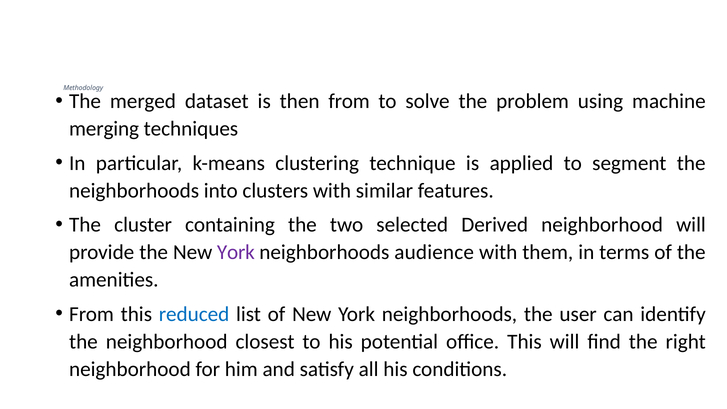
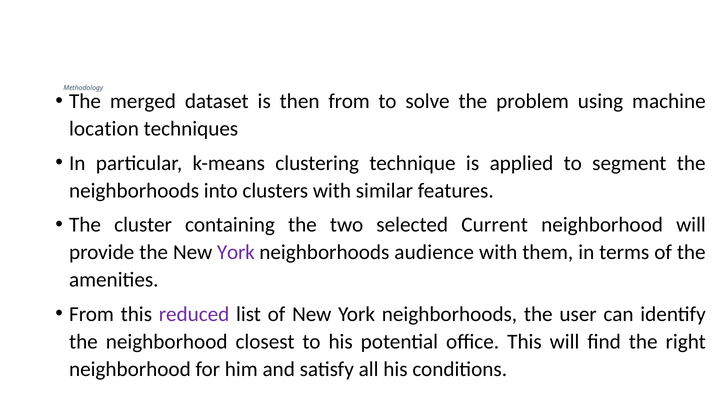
merging: merging -> location
Derived: Derived -> Current
reduced colour: blue -> purple
